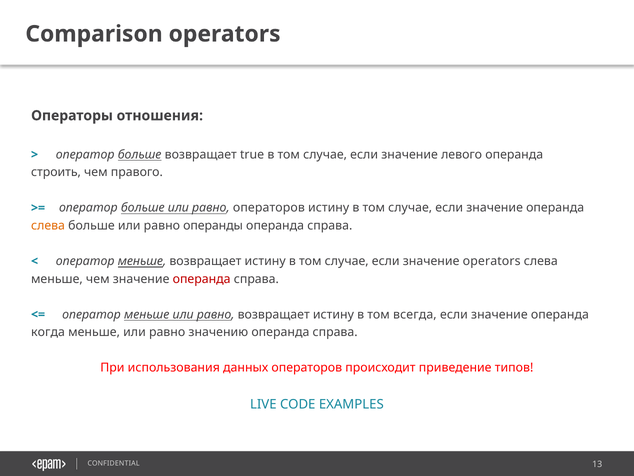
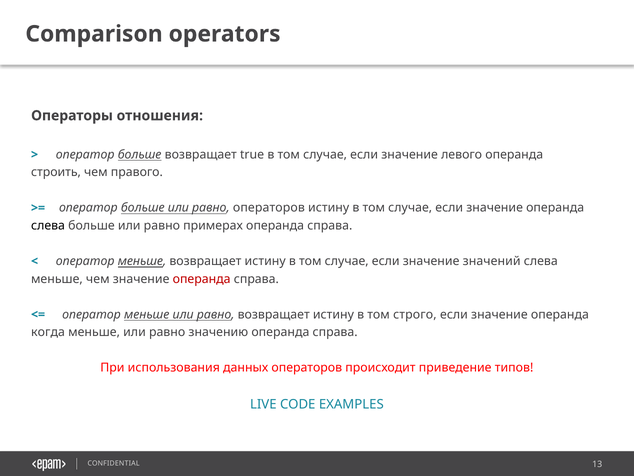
слева at (48, 225) colour: orange -> black
операнды: операнды -> примерах
значение operators: operators -> значений
всегда: всегда -> строго
